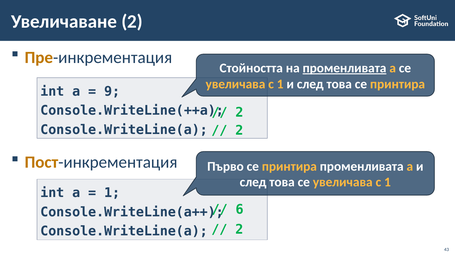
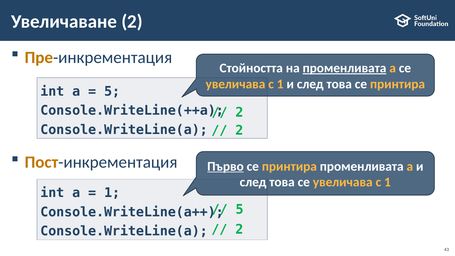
9 at (112, 91): 9 -> 5
Първо underline: none -> present
6 at (240, 209): 6 -> 5
